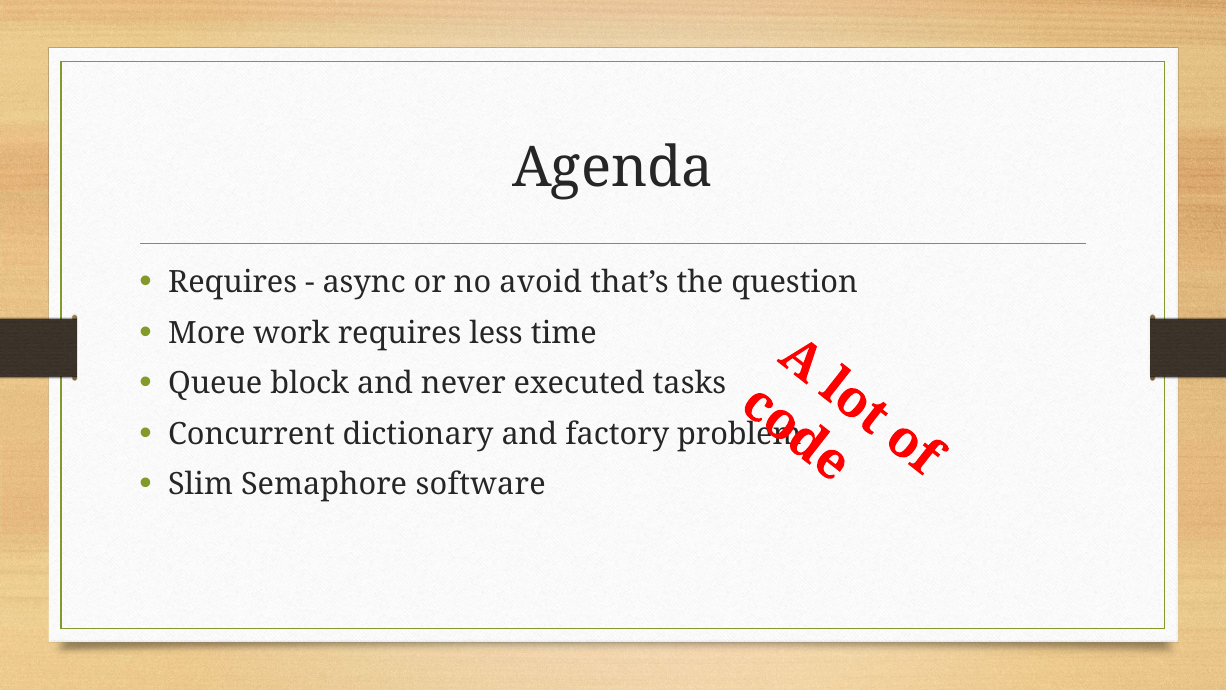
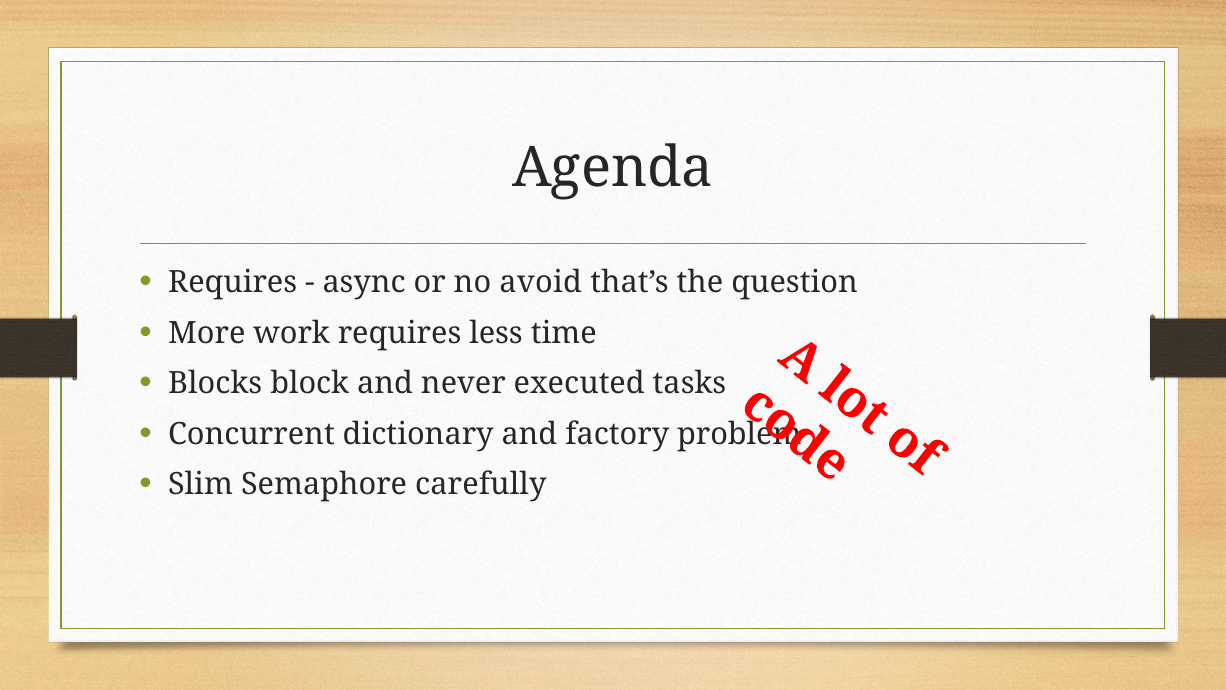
Queue: Queue -> Blocks
software: software -> carefully
